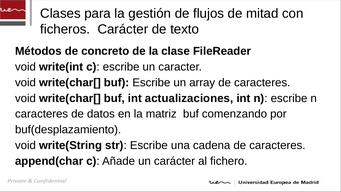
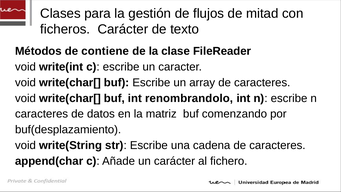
concreto: concreto -> contiene
actualizaciones: actualizaciones -> renombrandolo
